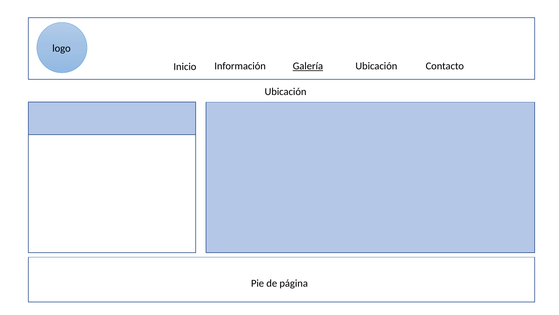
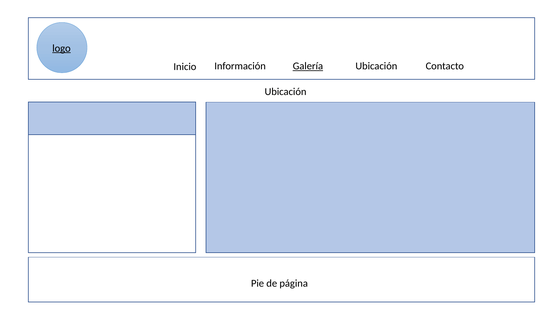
logo underline: none -> present
